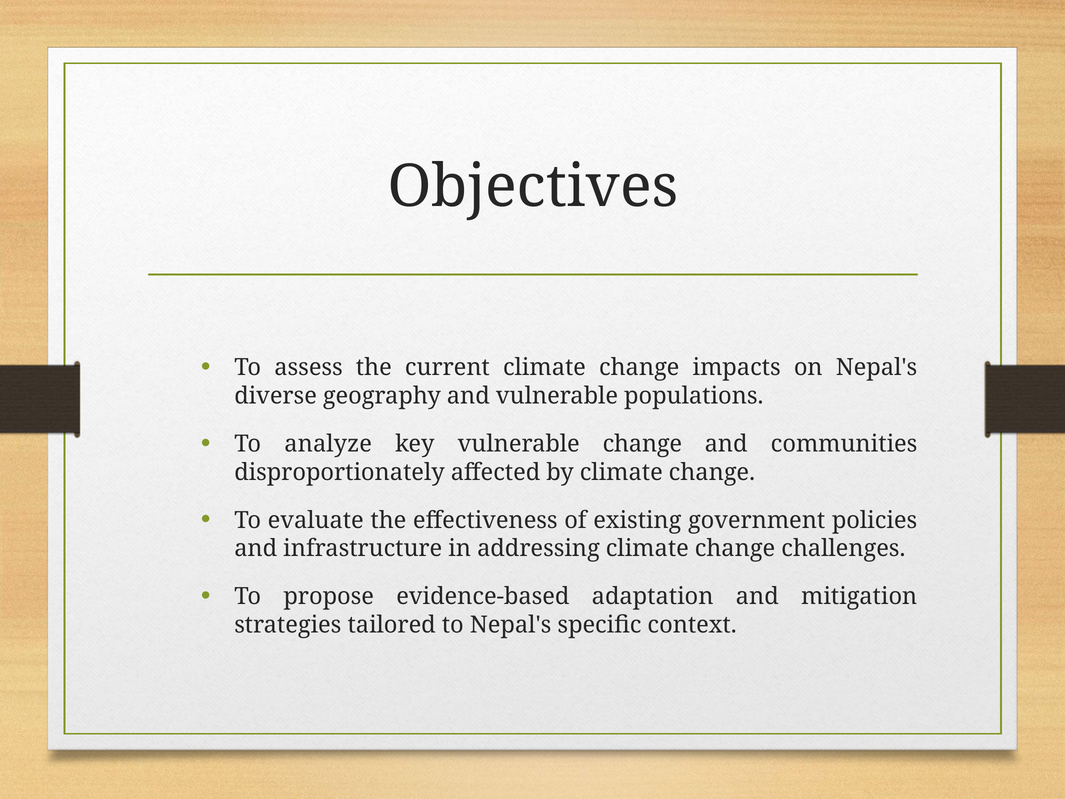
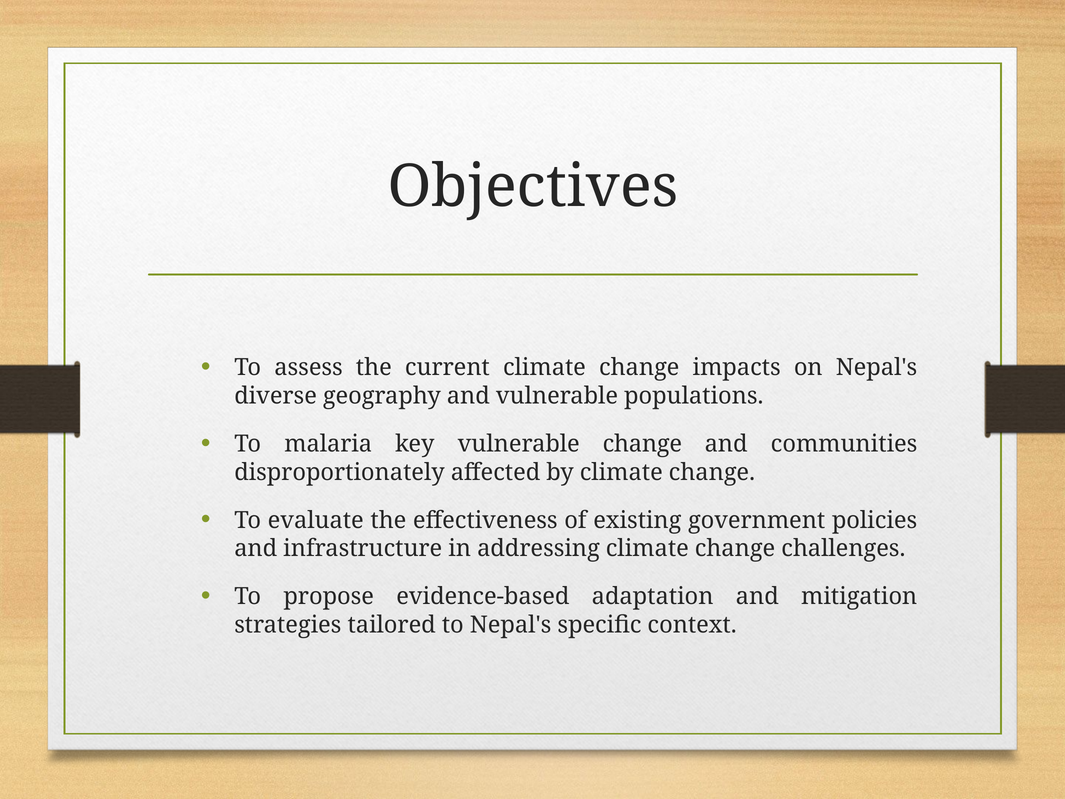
analyze: analyze -> malaria
